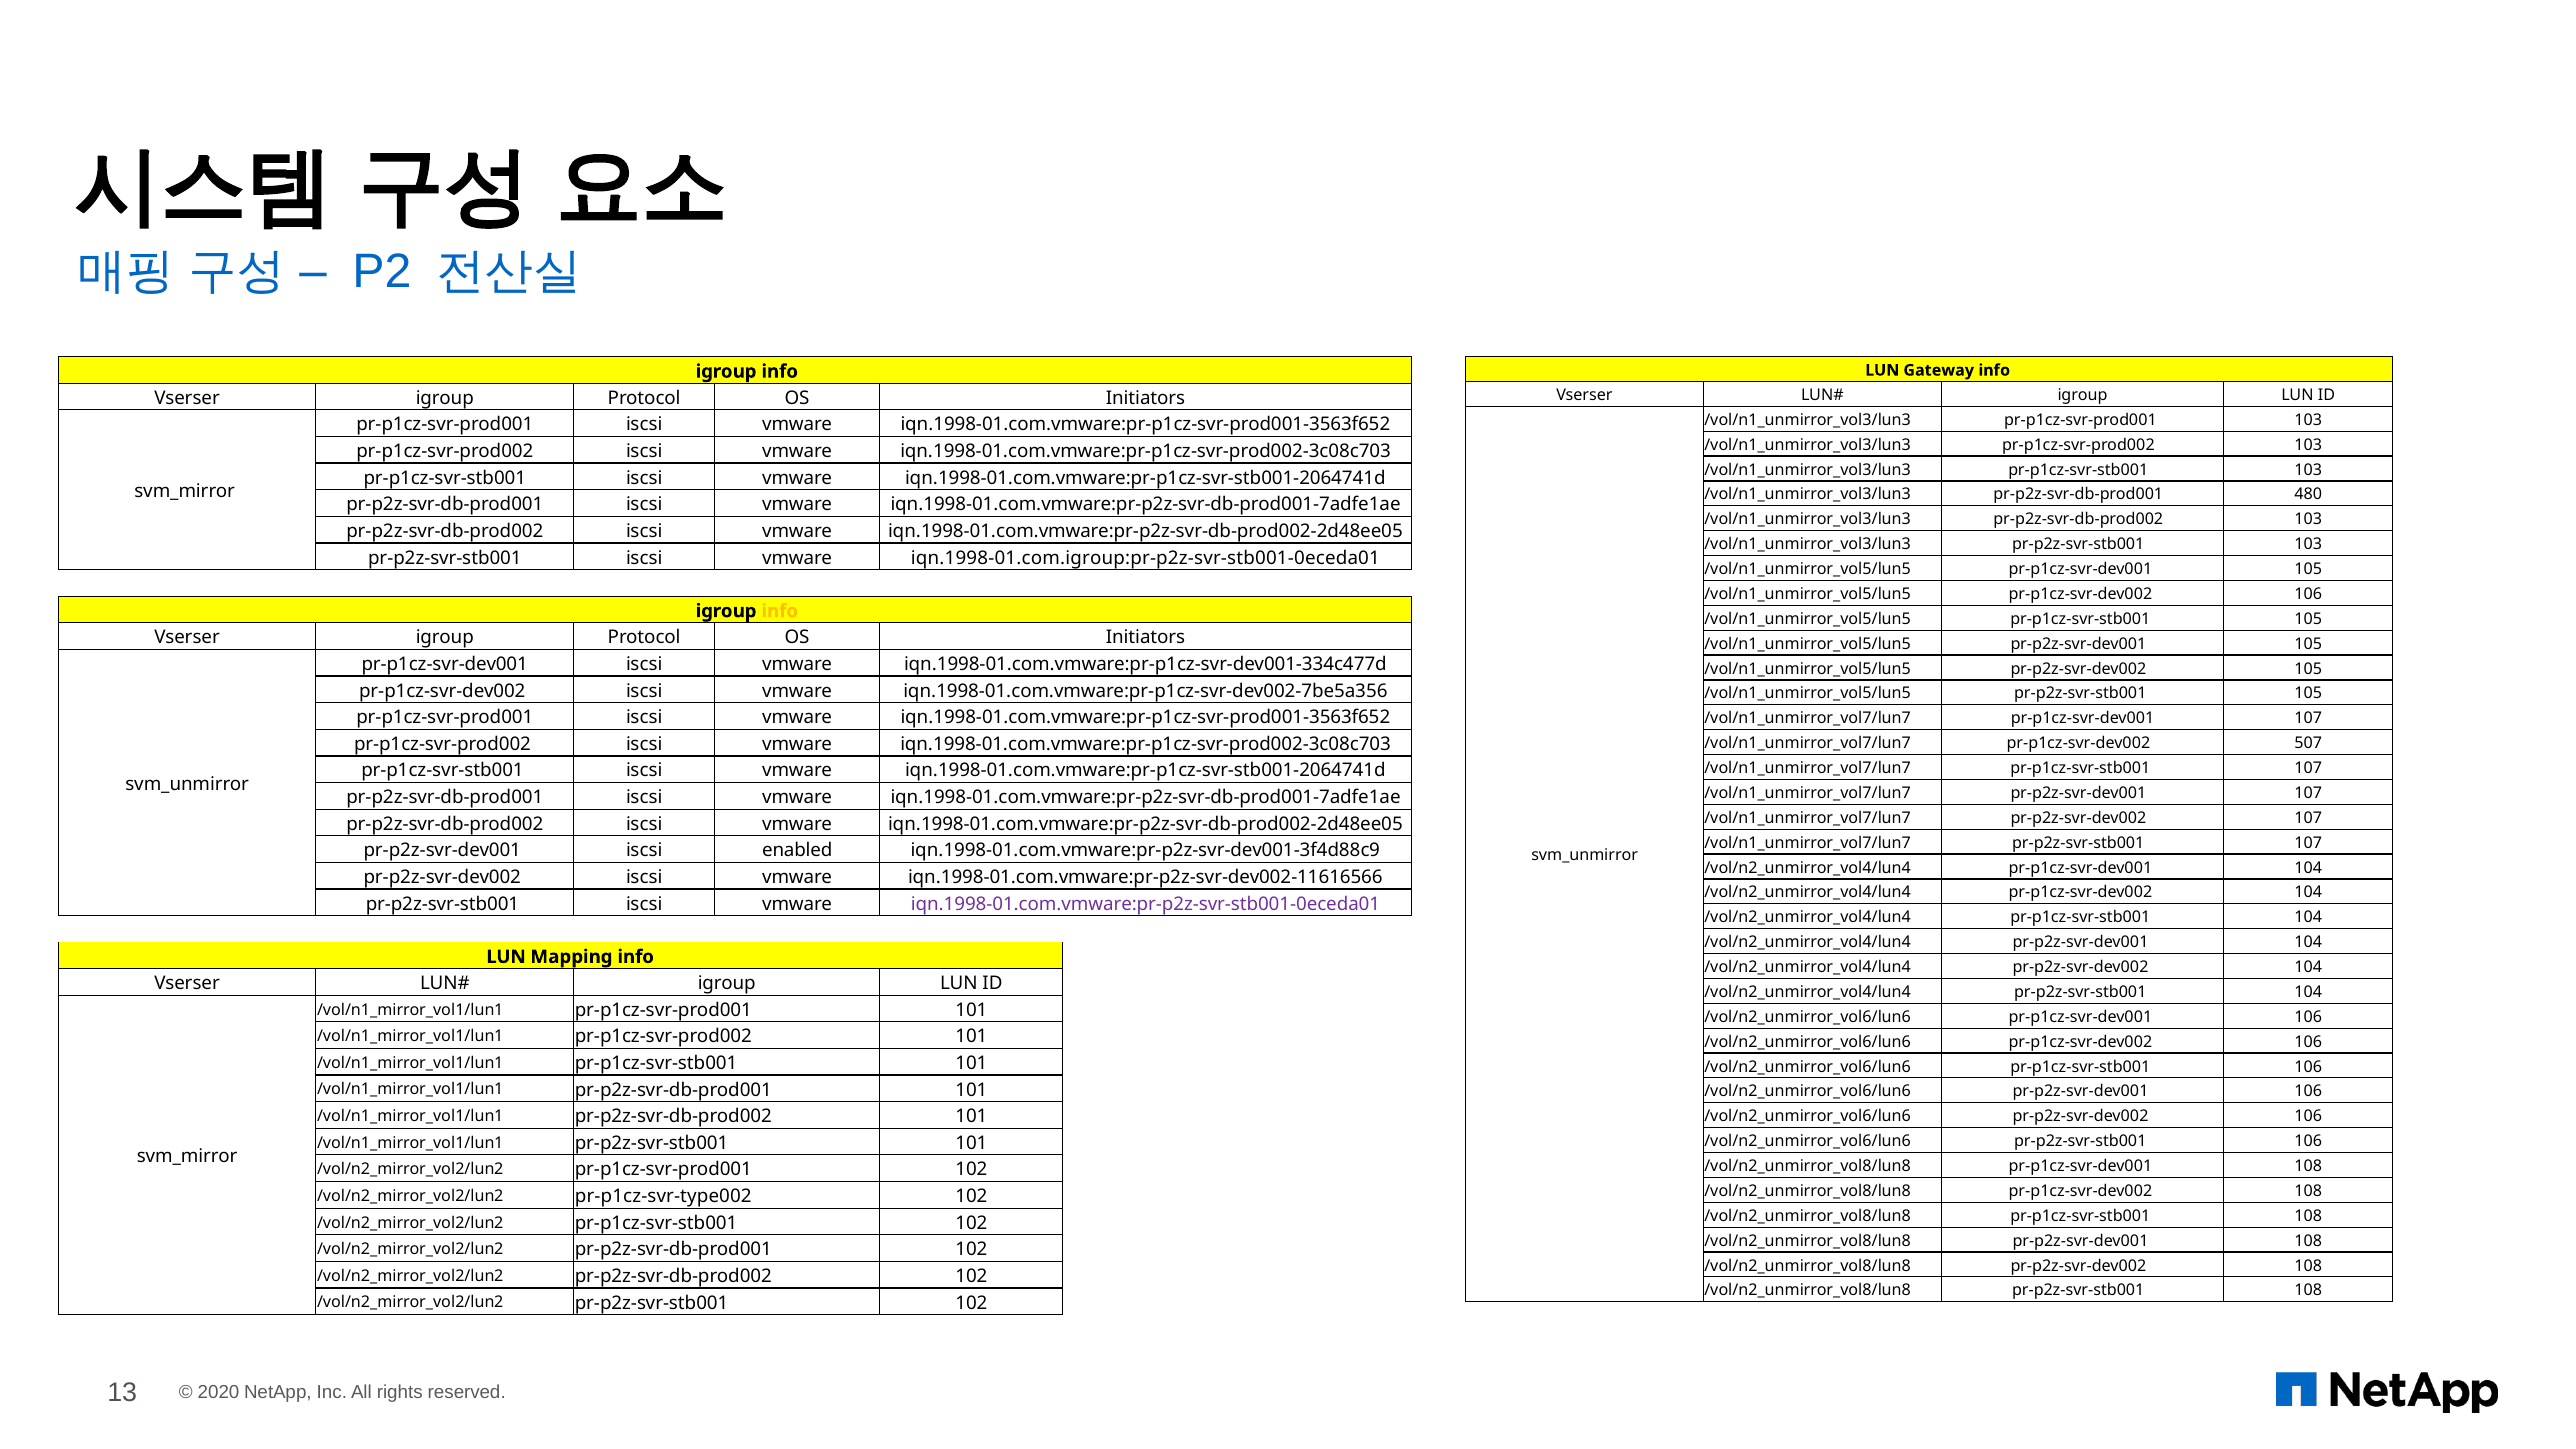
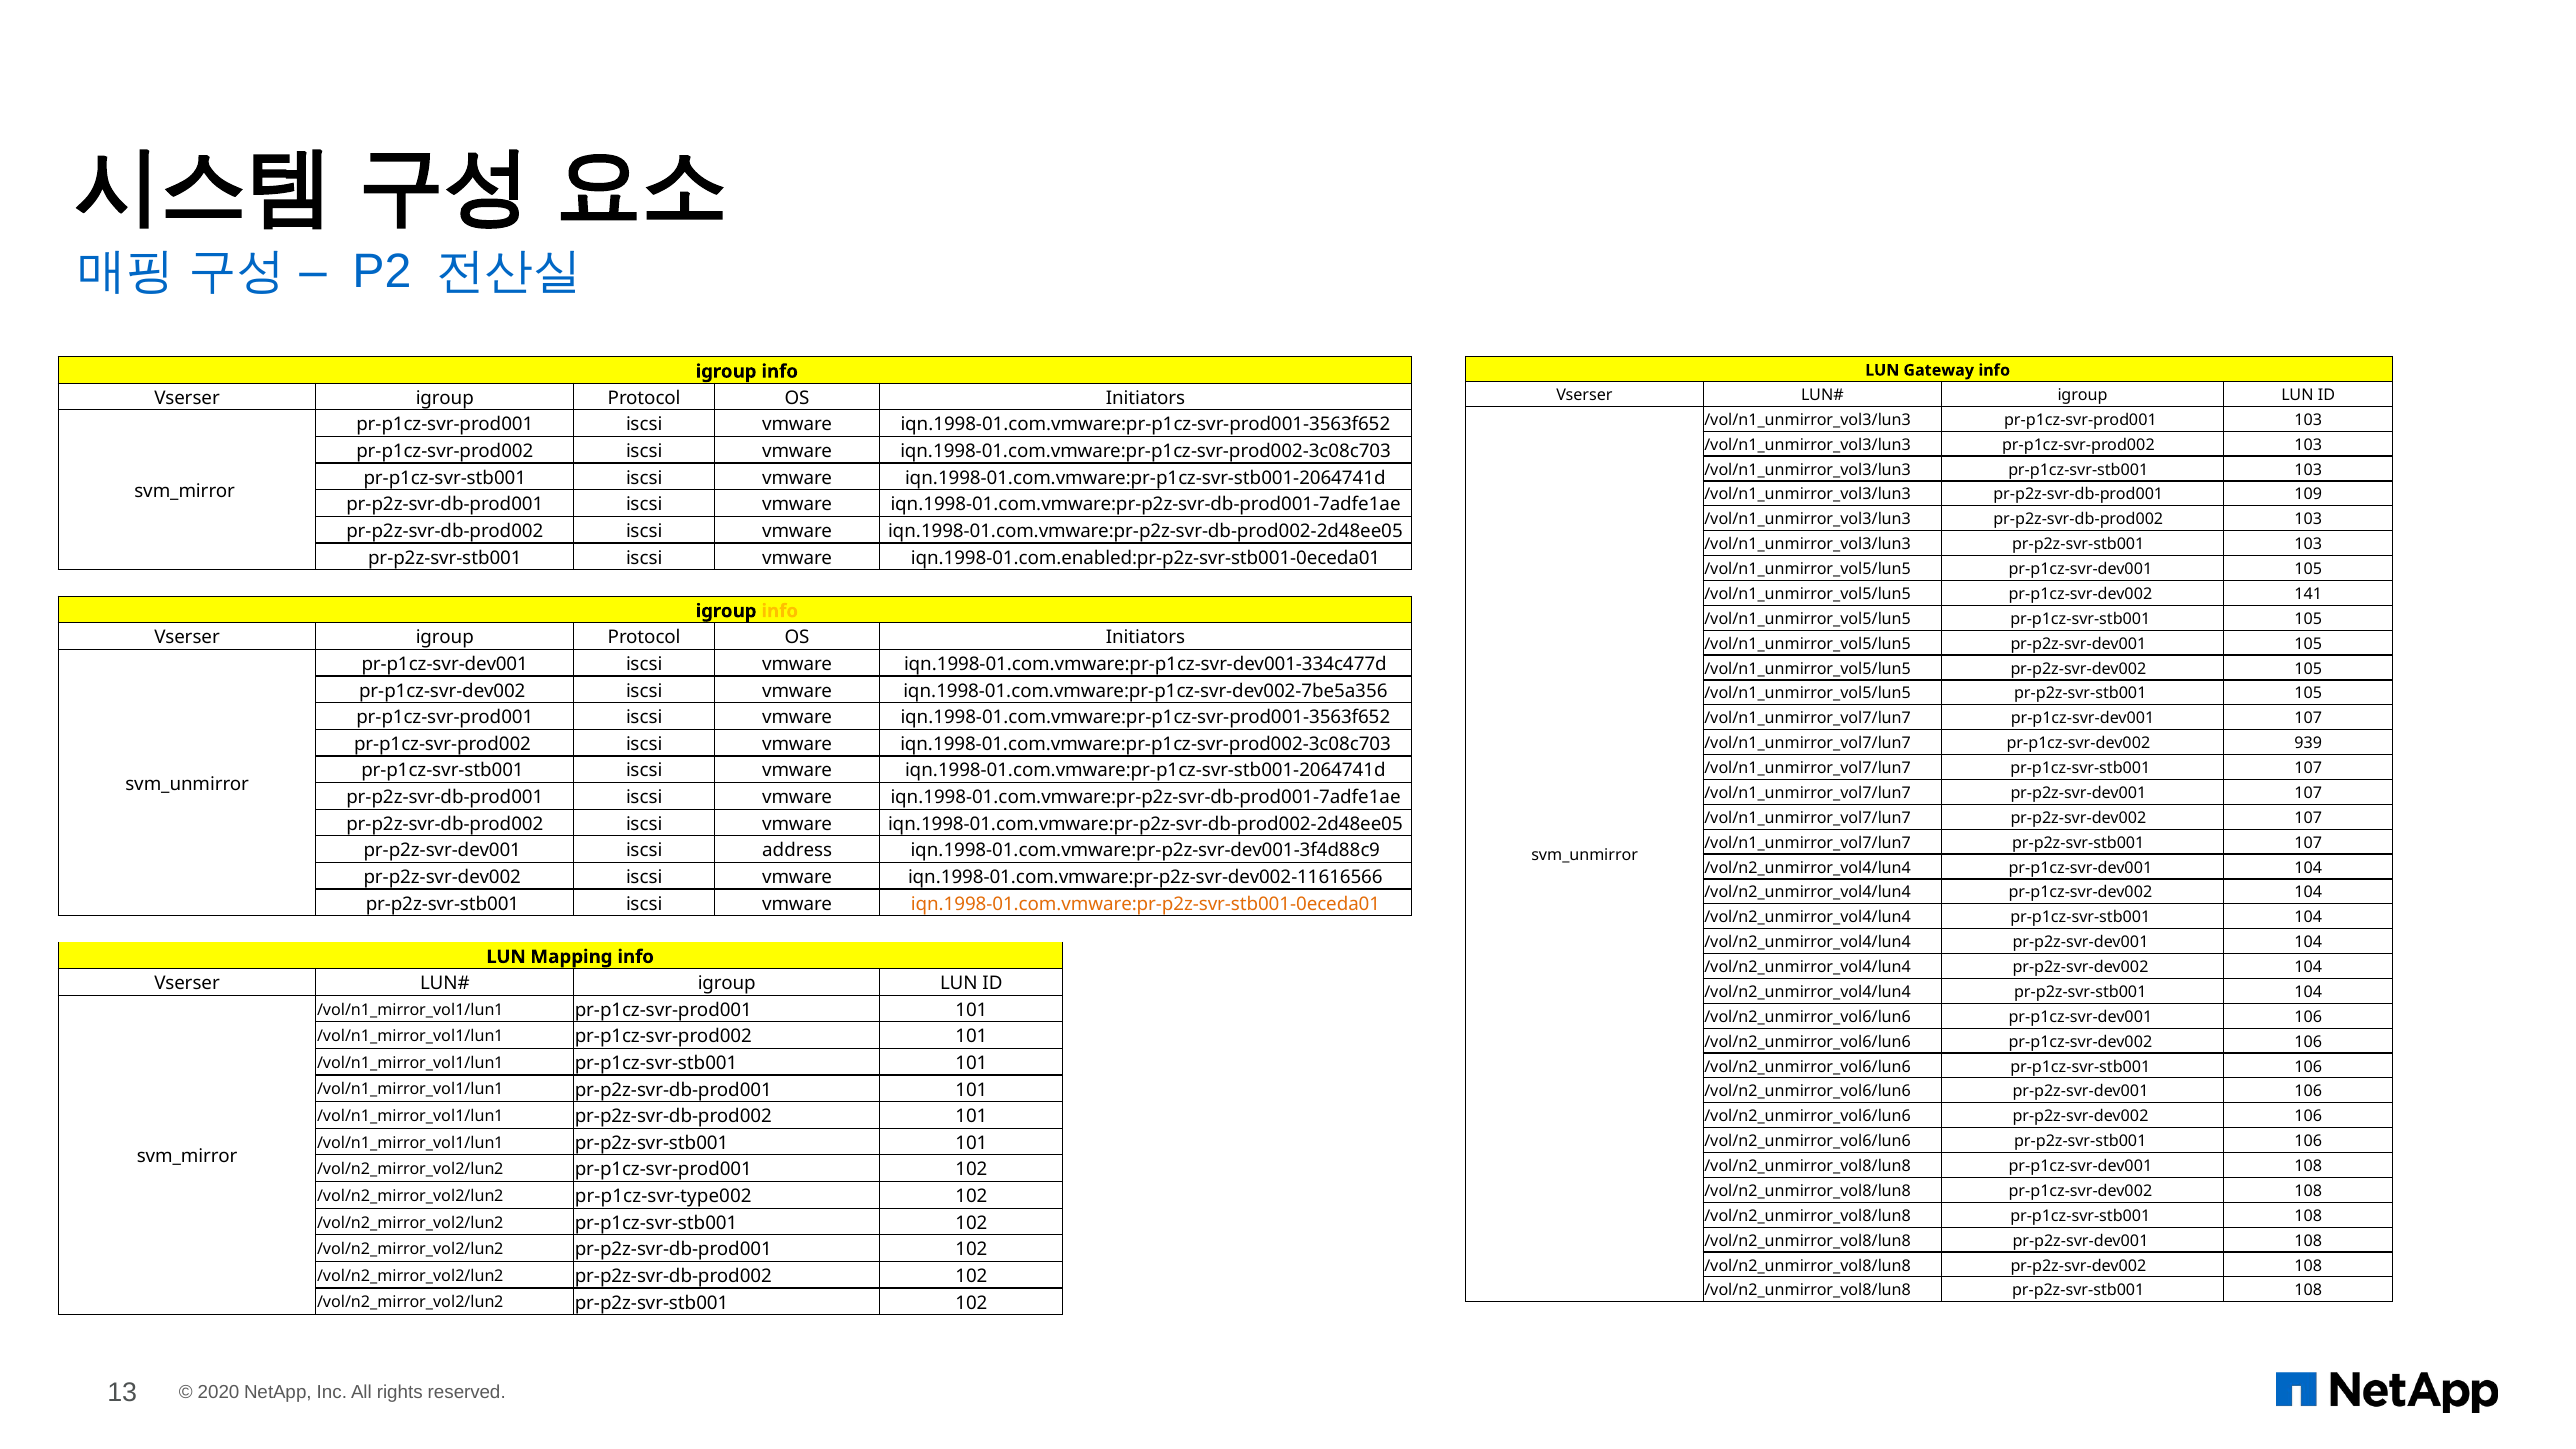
480: 480 -> 109
iqn.1998-01.com.igroup:pr-p2z-svr-stb001-0eceda01: iqn.1998-01.com.igroup:pr-p2z-svr-stb001-0eceda01 -> iqn.1998-01.com.enabled:pr-p2z-svr-stb001-0eceda01
106 at (2308, 594): 106 -> 141
507: 507 -> 939
enabled: enabled -> address
iqn.1998-01.com.vmware:pr-p2z-svr-stb001-0eceda01 colour: purple -> orange
